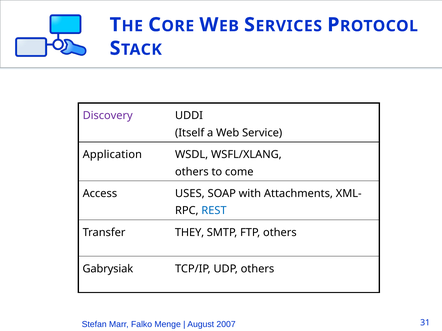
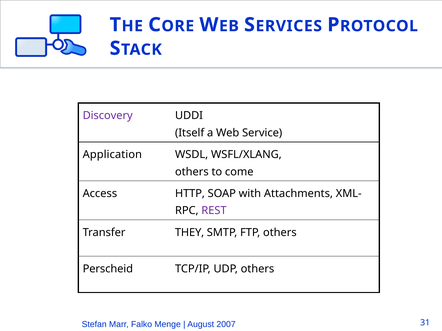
USES: USES -> HTTP
REST colour: blue -> purple
Gabrysiak: Gabrysiak -> Perscheid
